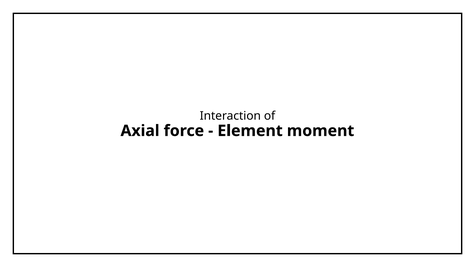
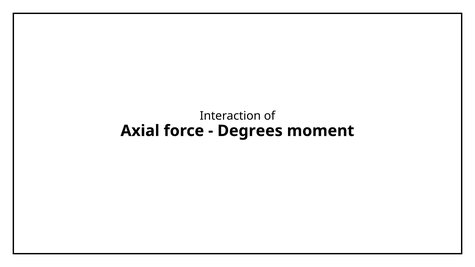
Element: Element -> Degrees
